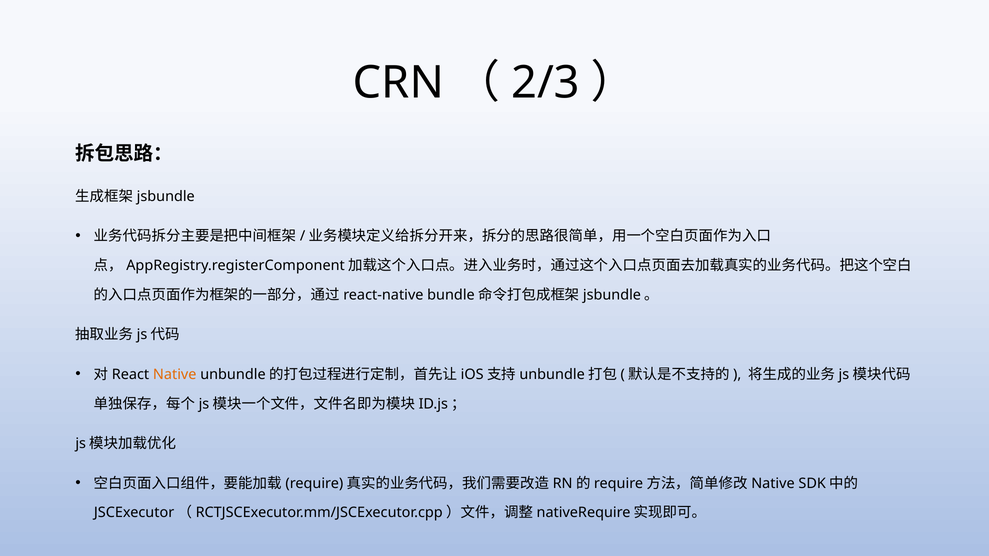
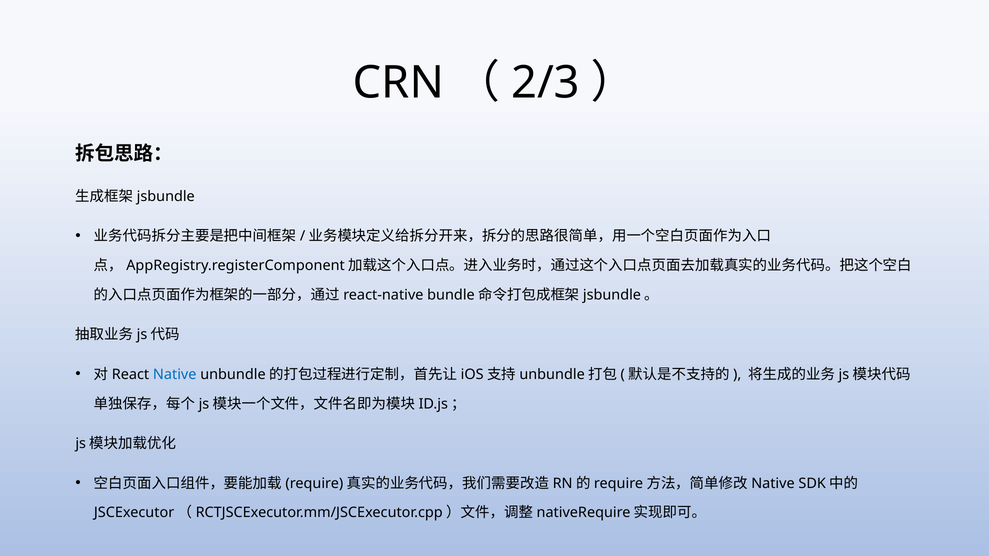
Native colour: orange -> blue
